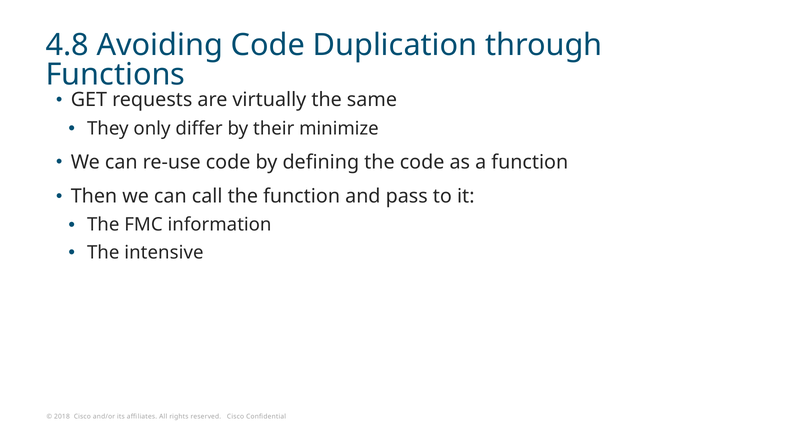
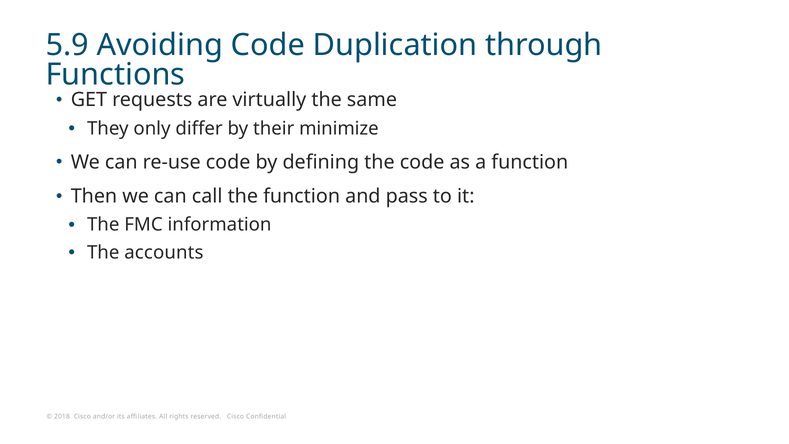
4.8: 4.8 -> 5.9
intensive: intensive -> accounts
